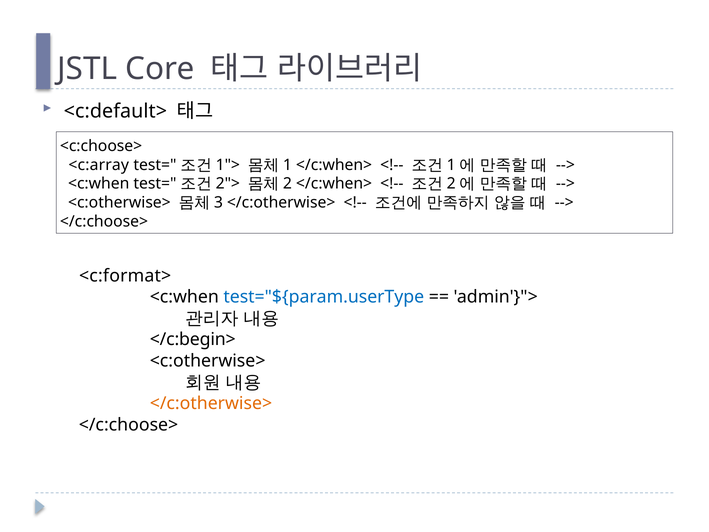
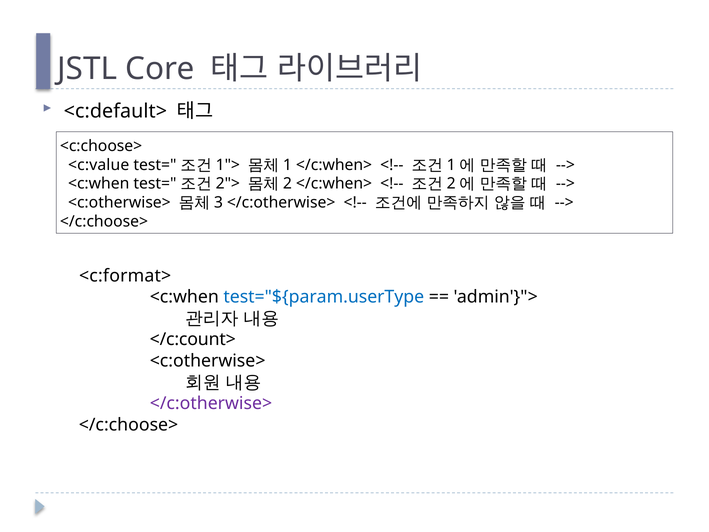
<c:array: <c:array -> <c:value
</c:begin>: </c:begin> -> </c:count>
</c:otherwise> at (211, 403) colour: orange -> purple
